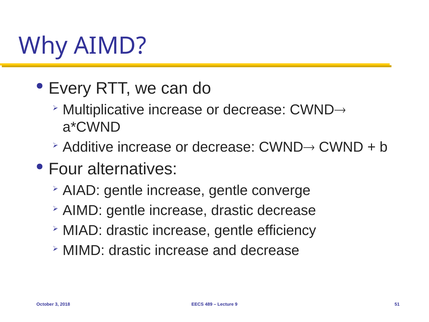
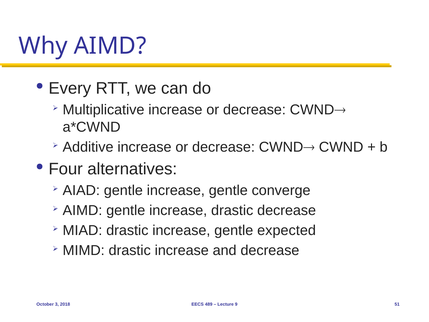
efficiency: efficiency -> expected
